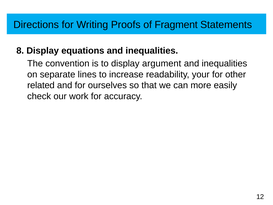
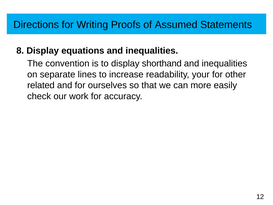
Fragment: Fragment -> Assumed
argument: argument -> shorthand
